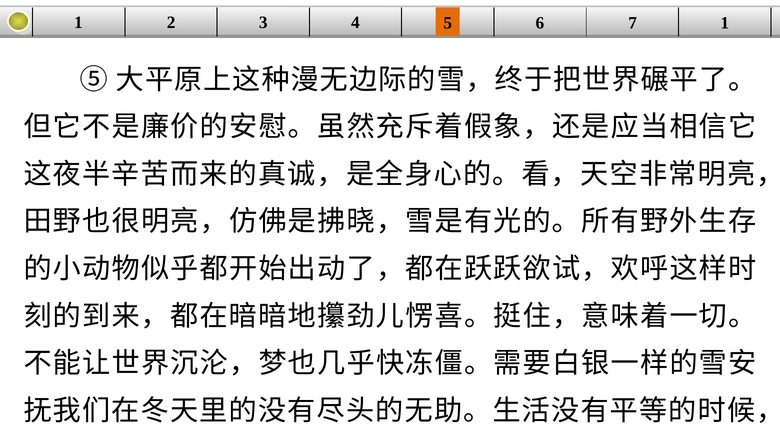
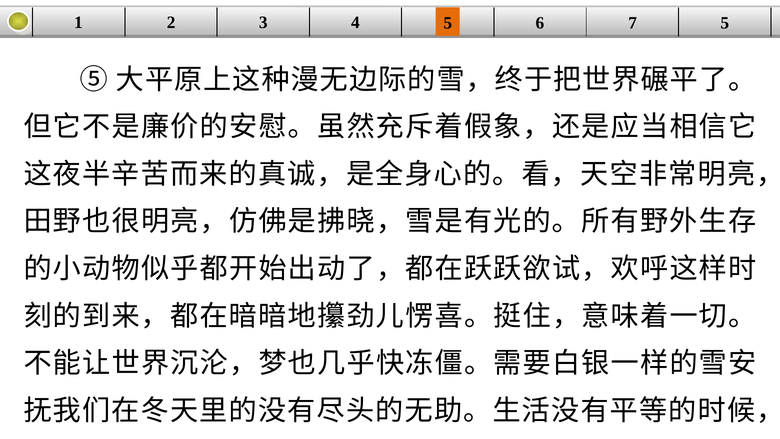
7 1: 1 -> 5
